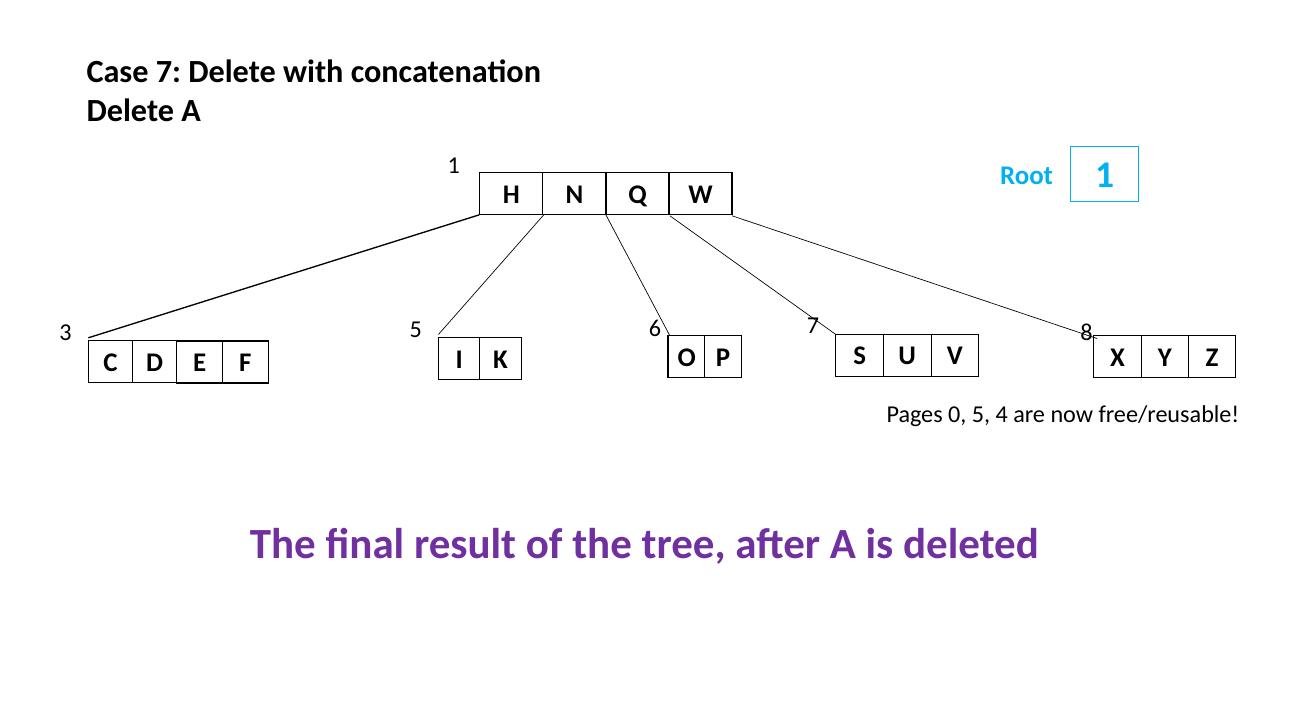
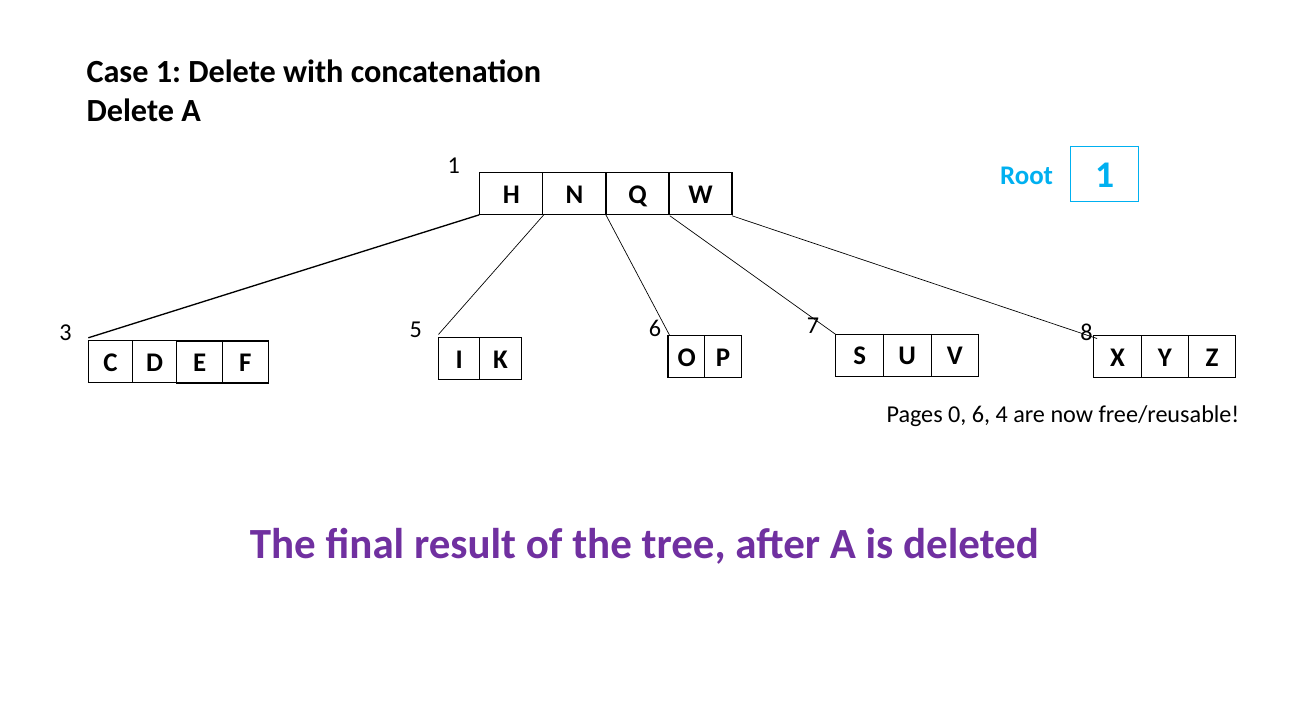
Case 7: 7 -> 1
0 5: 5 -> 6
